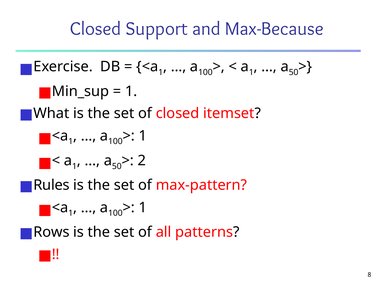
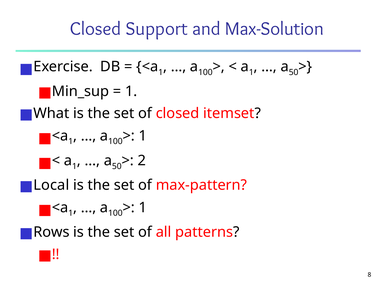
Max-Because: Max-Because -> Max-Solution
Rules: Rules -> Local
